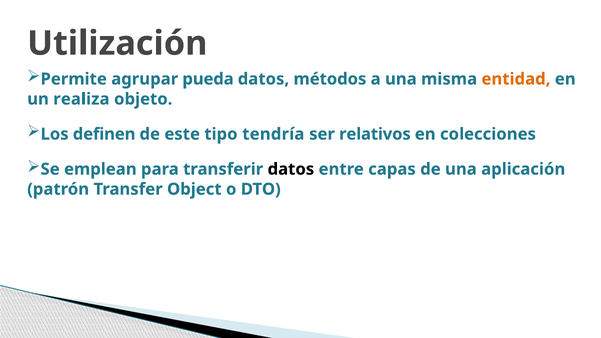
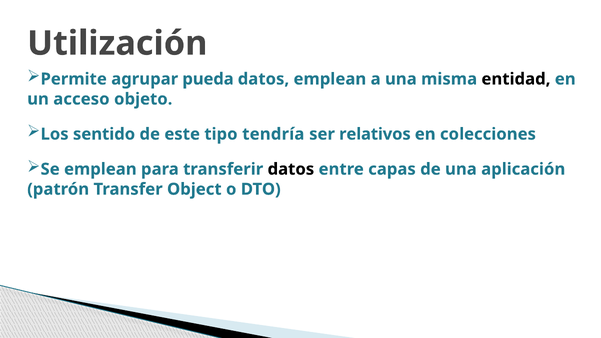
datos métodos: métodos -> emplean
entidad colour: orange -> black
realiza: realiza -> acceso
definen: definen -> sentido
